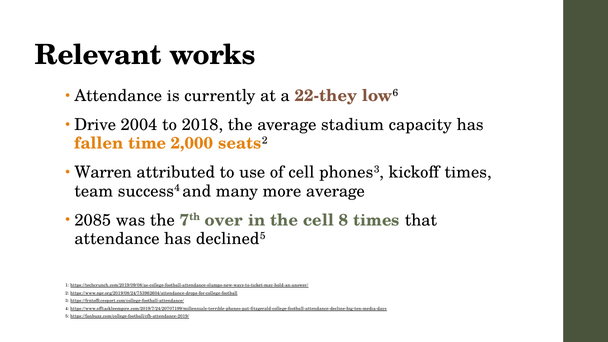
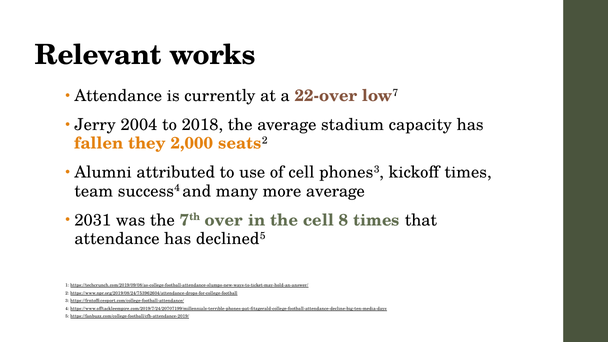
22-they: 22-they -> 22-over
6: 6 -> 7
Drive: Drive -> Jerry
time: time -> they
Warren: Warren -> Alumni
2085: 2085 -> 2031
